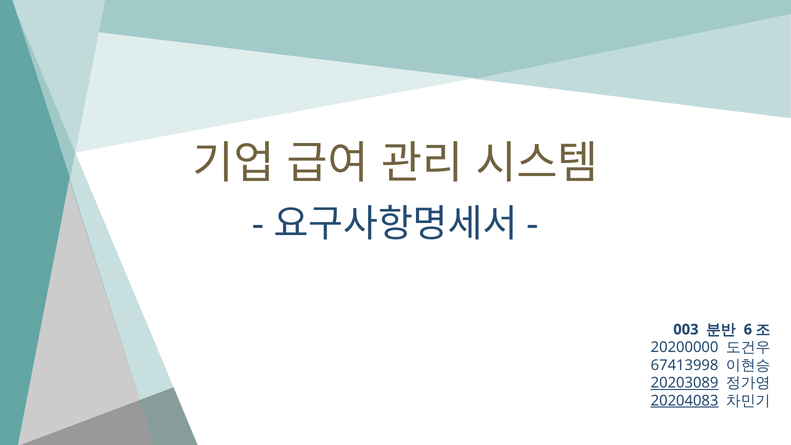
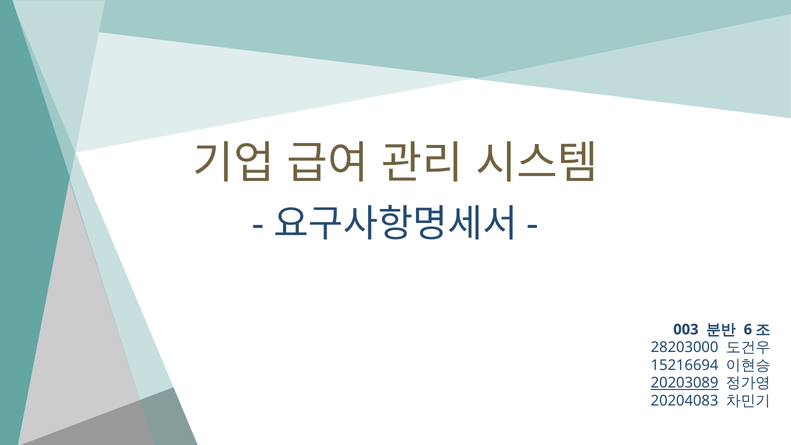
20200000: 20200000 -> 28203000
67413998: 67413998 -> 15216694
20204083 underline: present -> none
